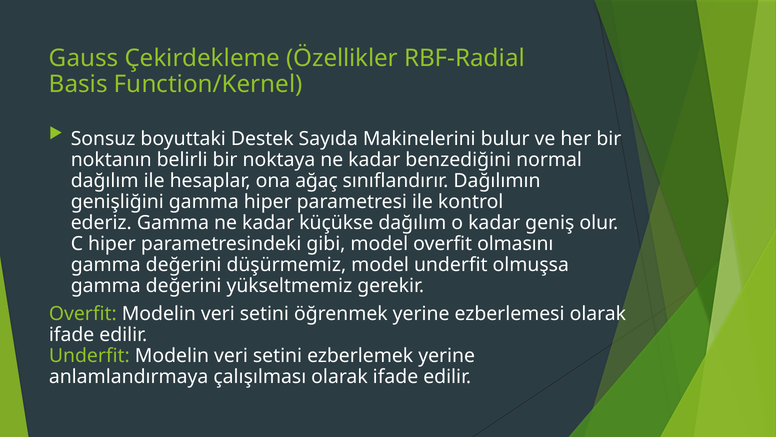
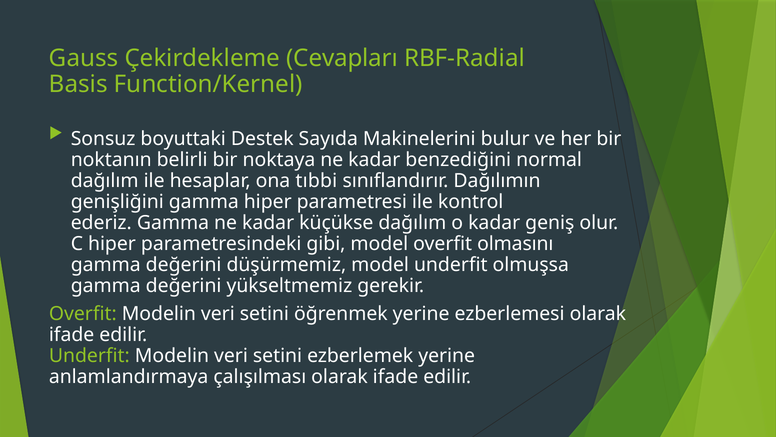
Özellikler: Özellikler -> Cevapları
ağaç: ağaç -> tıbbi
